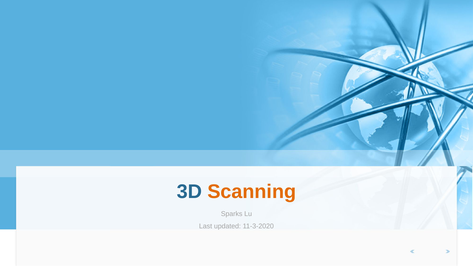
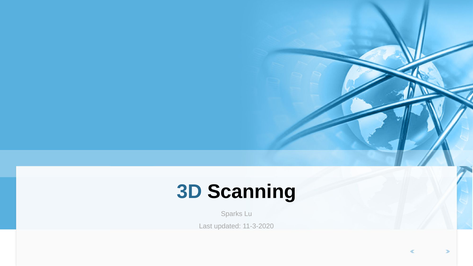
Scanning colour: orange -> black
